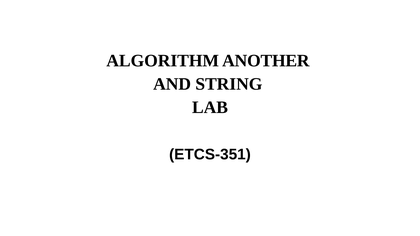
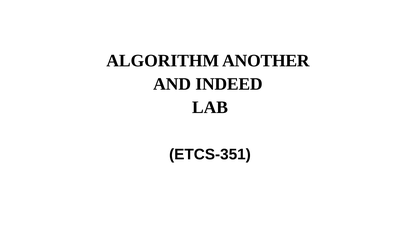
STRING: STRING -> INDEED
